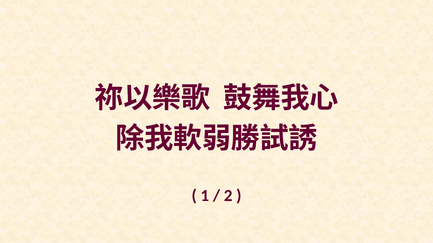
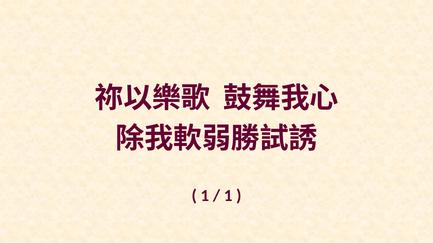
2 at (228, 196): 2 -> 1
